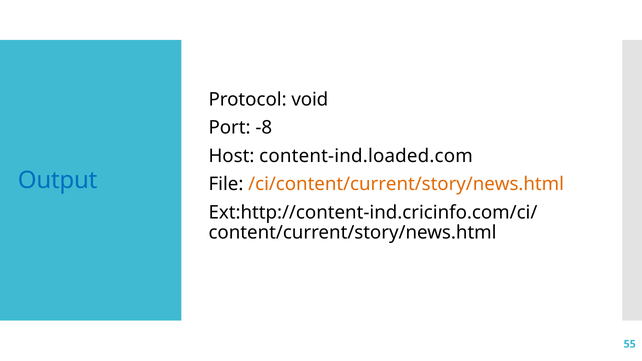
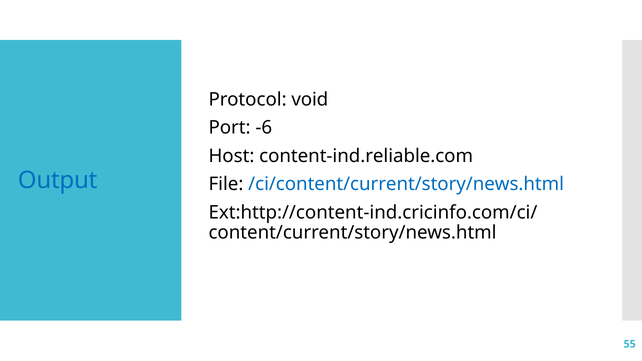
-8: -8 -> -6
content-ind.loaded.com: content-ind.loaded.com -> content-ind.reliable.com
/ci/content/current/story/news.html colour: orange -> blue
